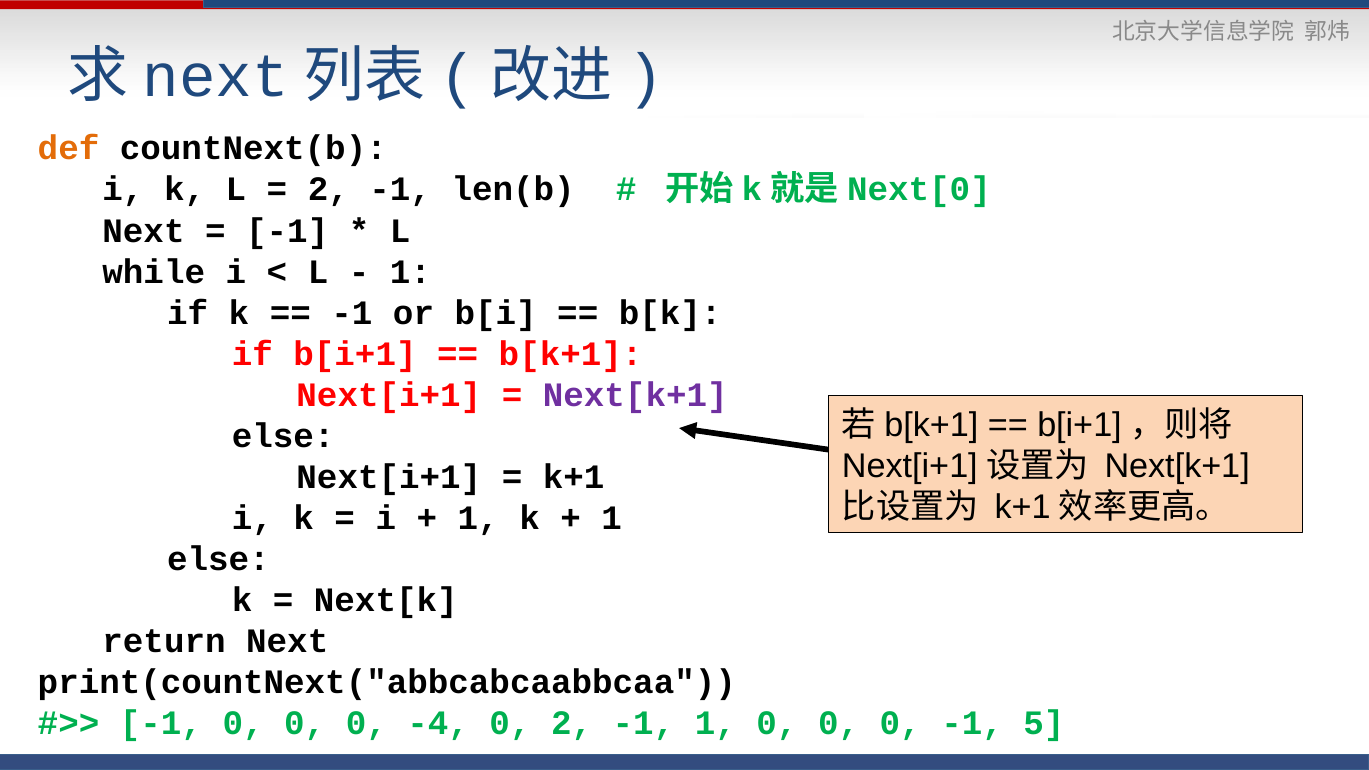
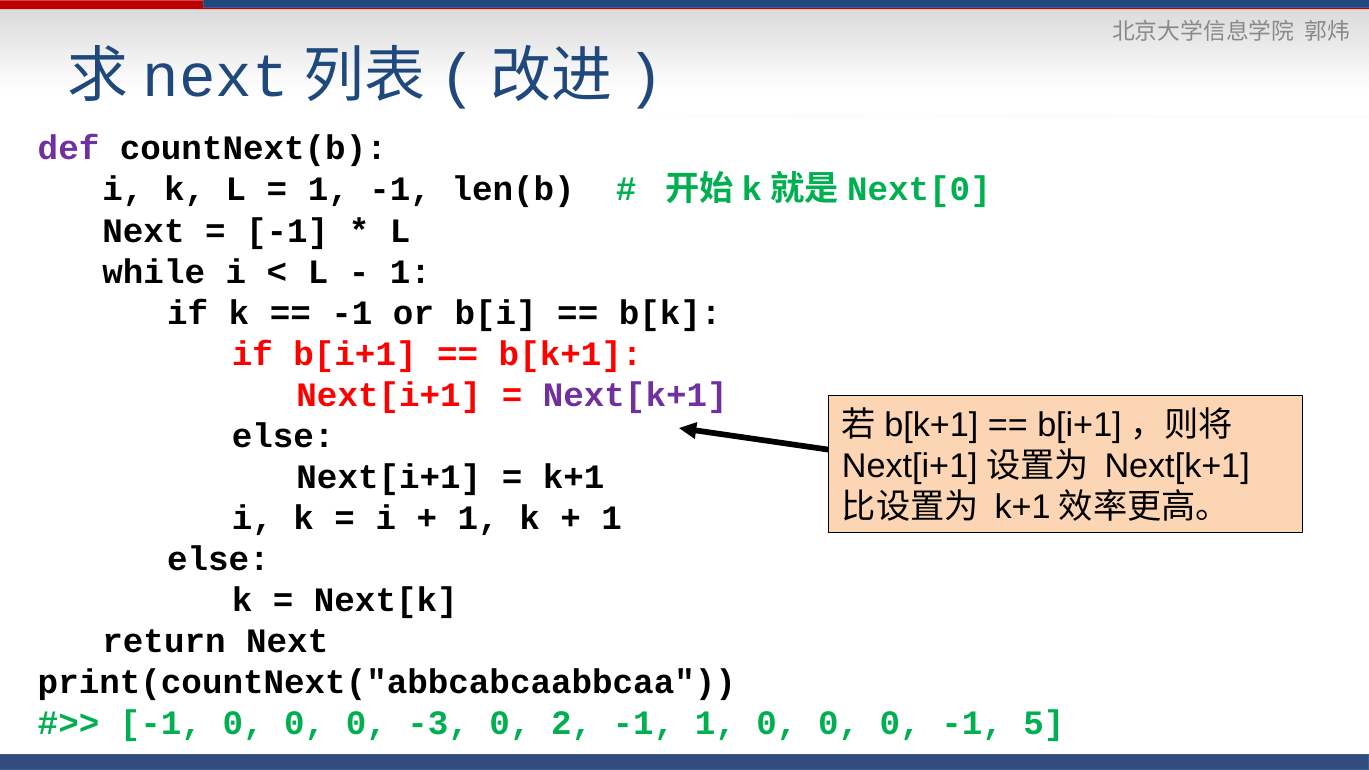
def colour: orange -> purple
2 at (328, 190): 2 -> 1
-4: -4 -> -3
